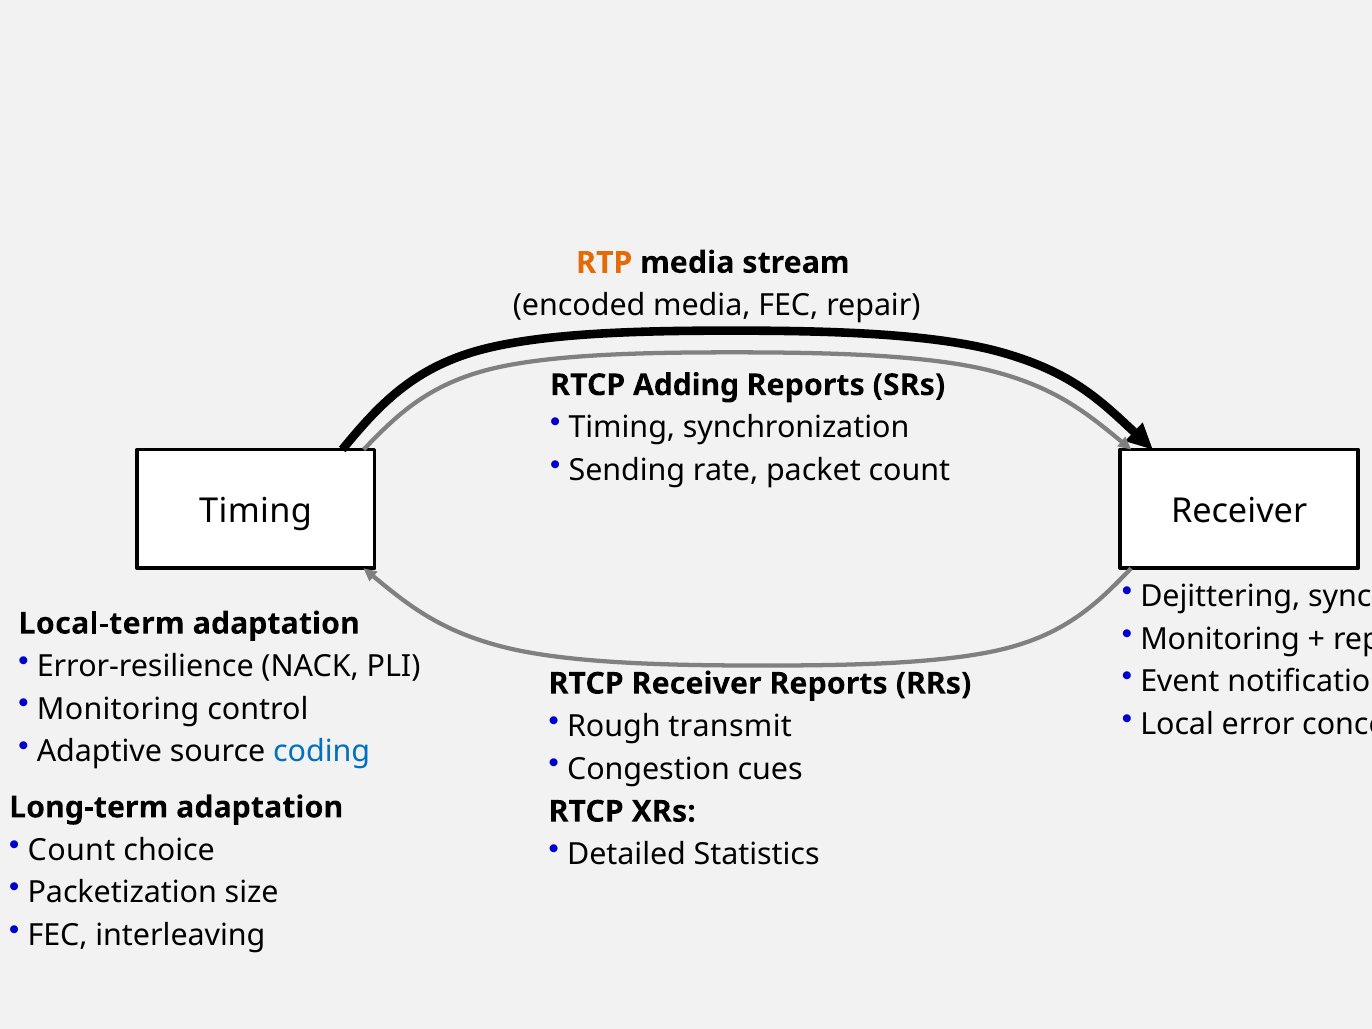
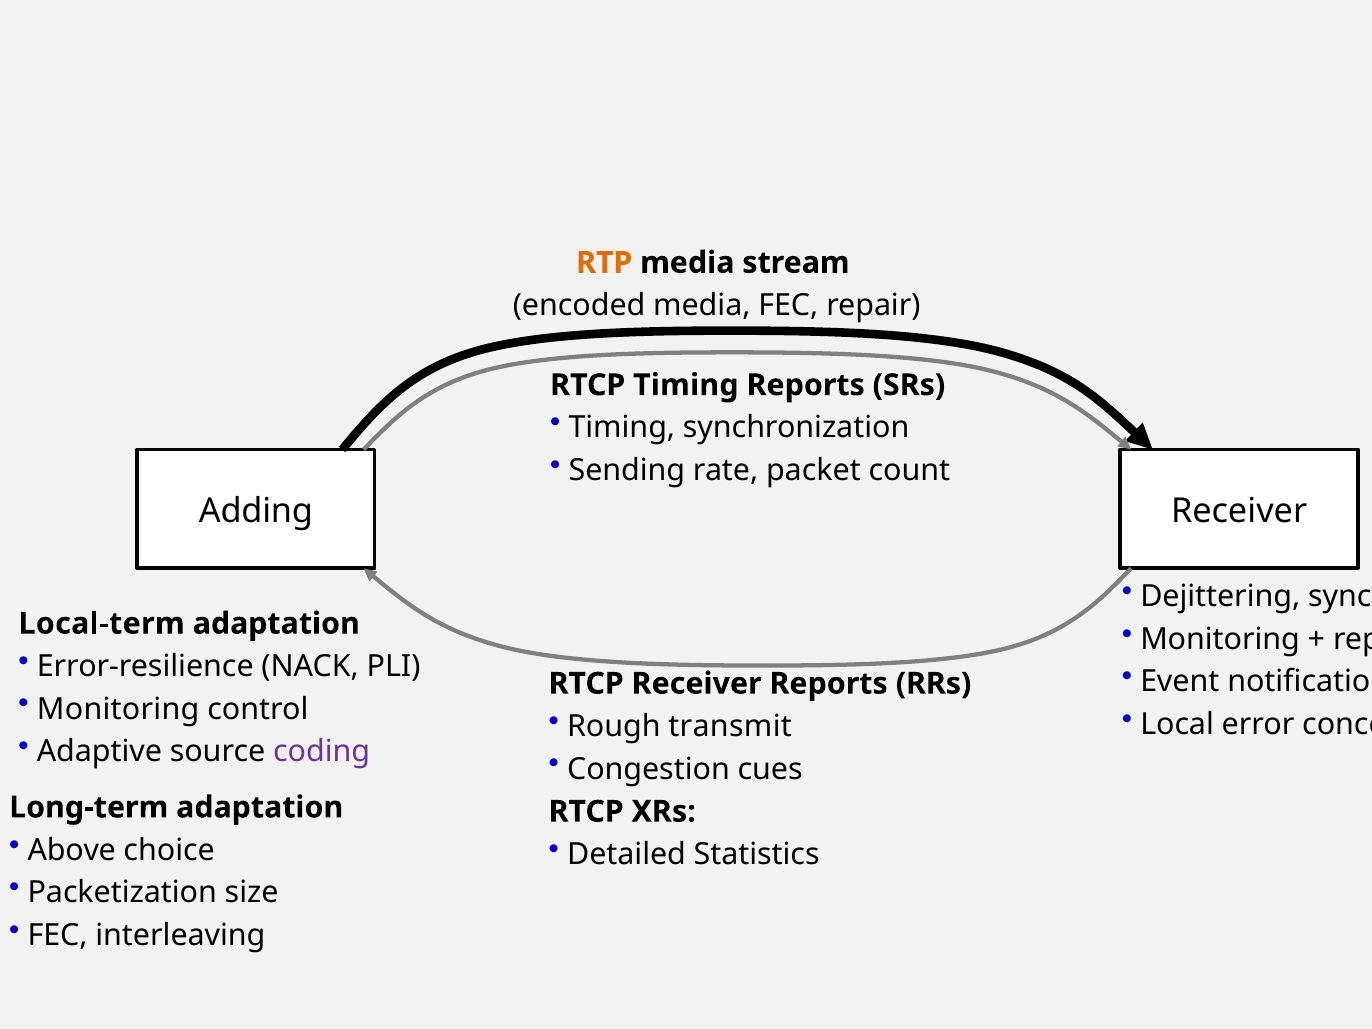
RTCP Adding: Adding -> Timing
Timing at (256, 511): Timing -> Adding
coding colour: blue -> purple
Count at (71, 850): Count -> Above
